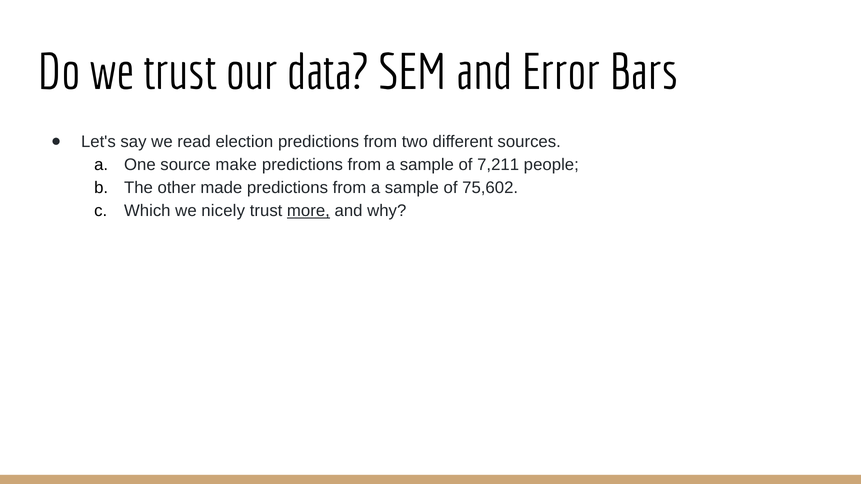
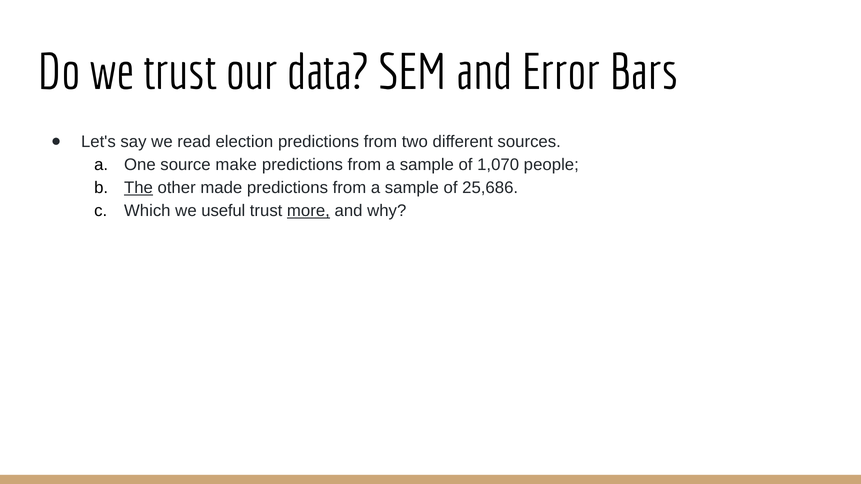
7,211: 7,211 -> 1,070
The underline: none -> present
75,602: 75,602 -> 25,686
nicely: nicely -> useful
